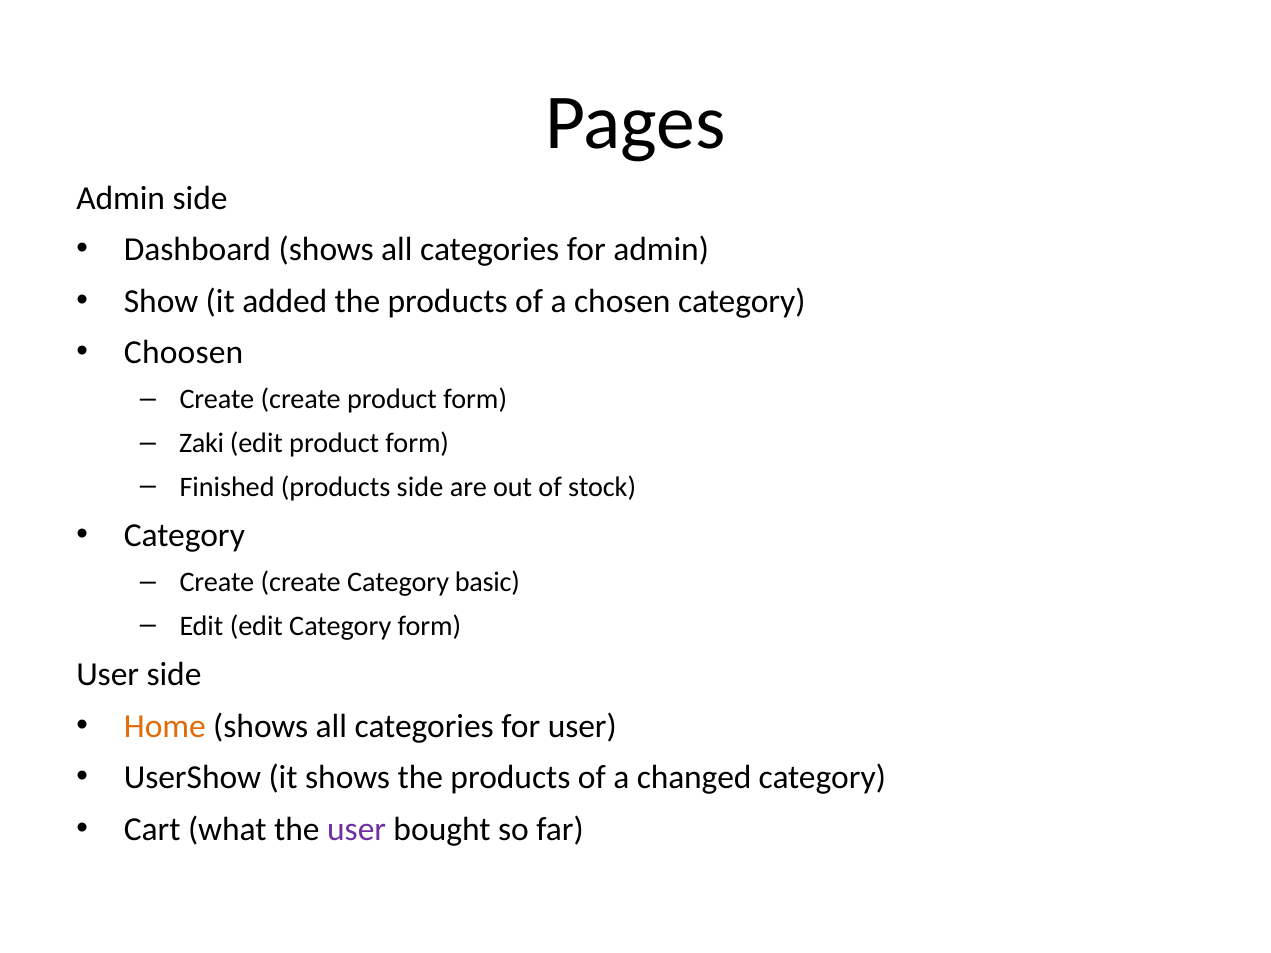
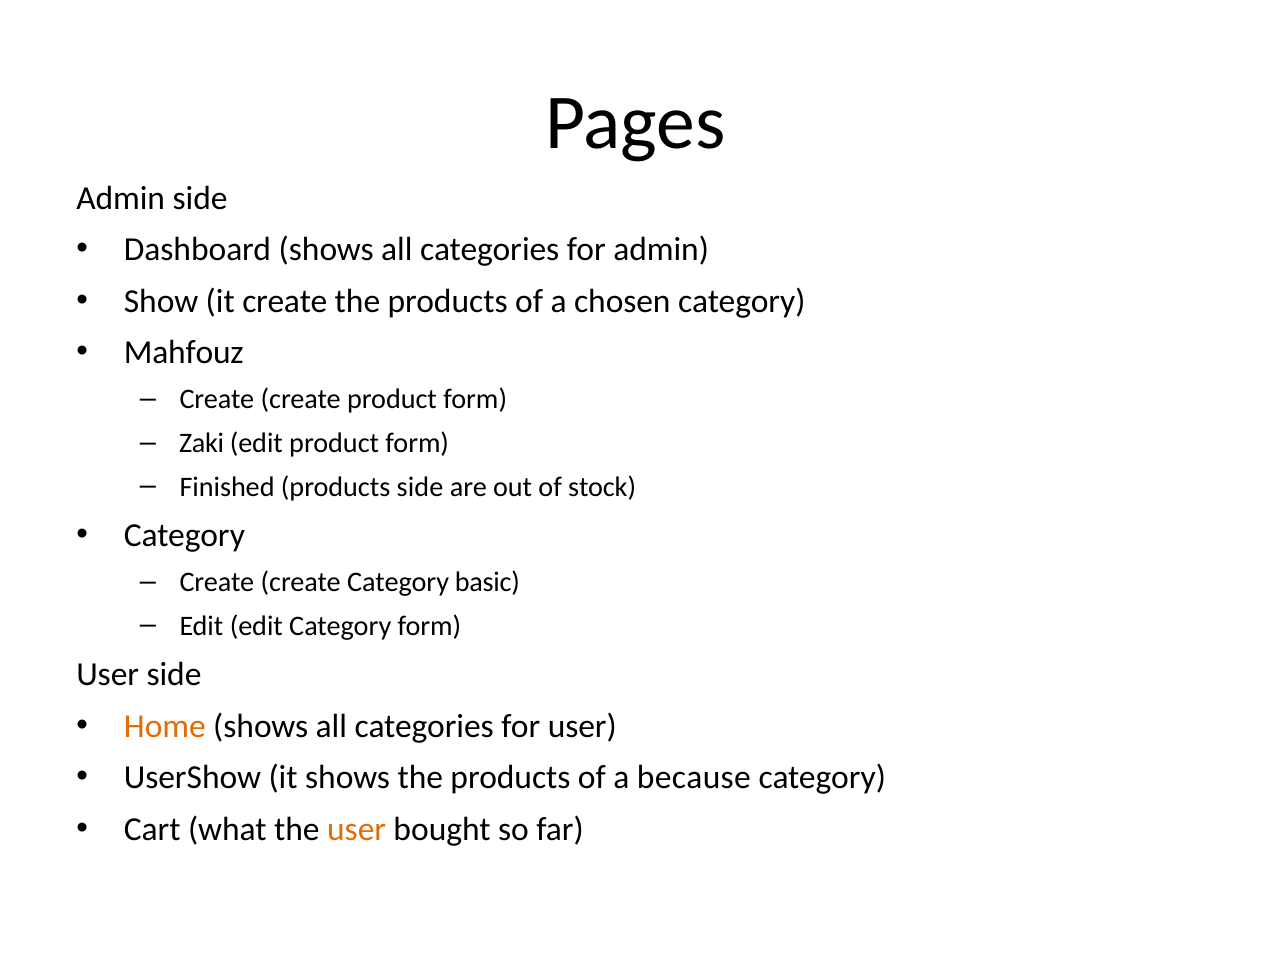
it added: added -> create
Choosen: Choosen -> Mahfouz
changed: changed -> because
user at (357, 830) colour: purple -> orange
